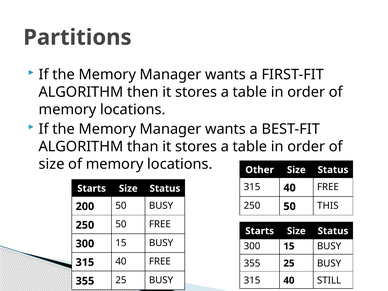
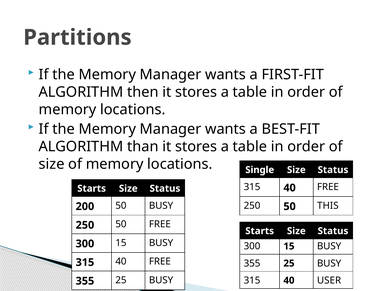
Other: Other -> Single
STILL: STILL -> USER
